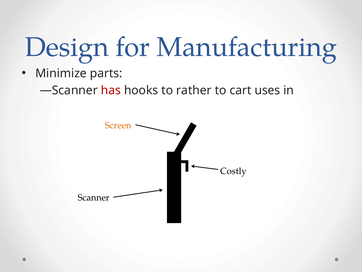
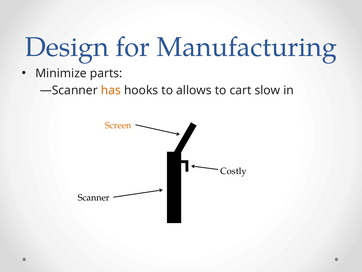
has colour: red -> orange
rather: rather -> allows
uses: uses -> slow
